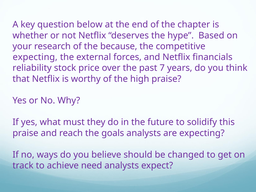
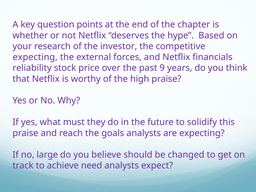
below: below -> points
because: because -> investor
7: 7 -> 9
ways: ways -> large
